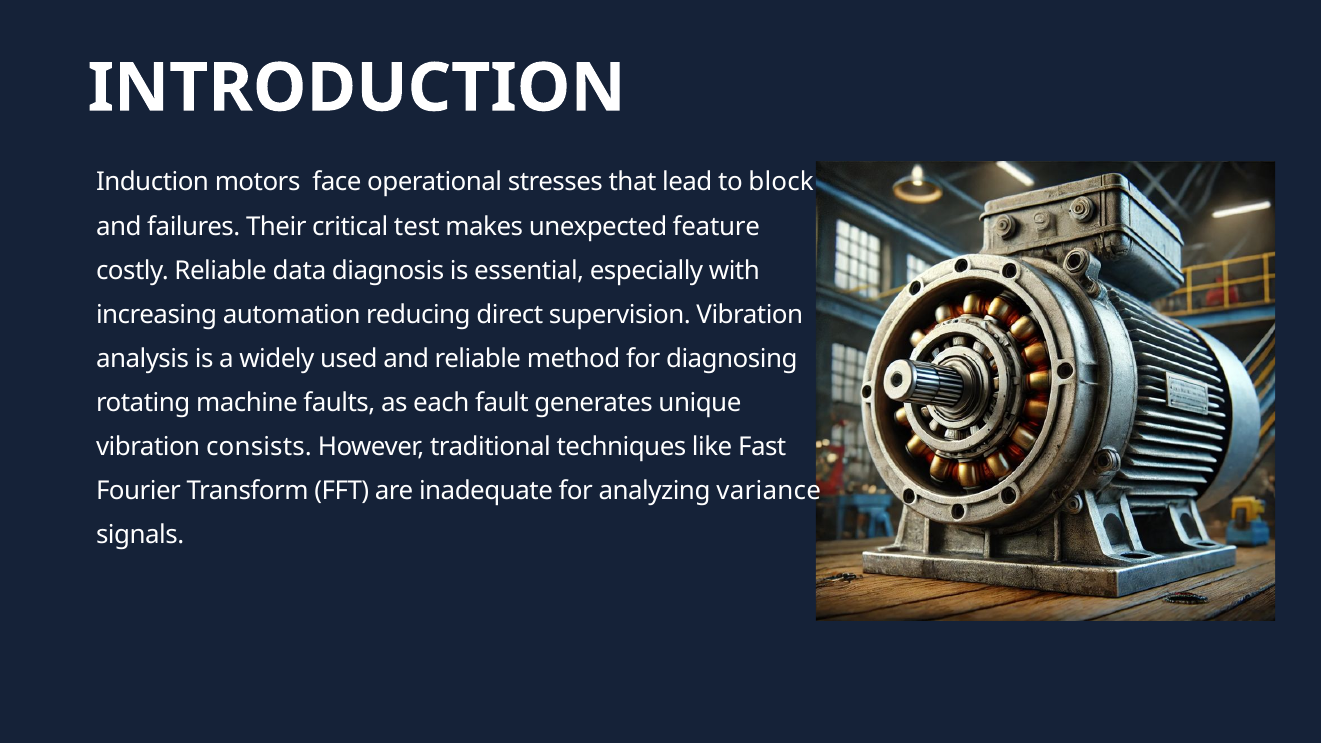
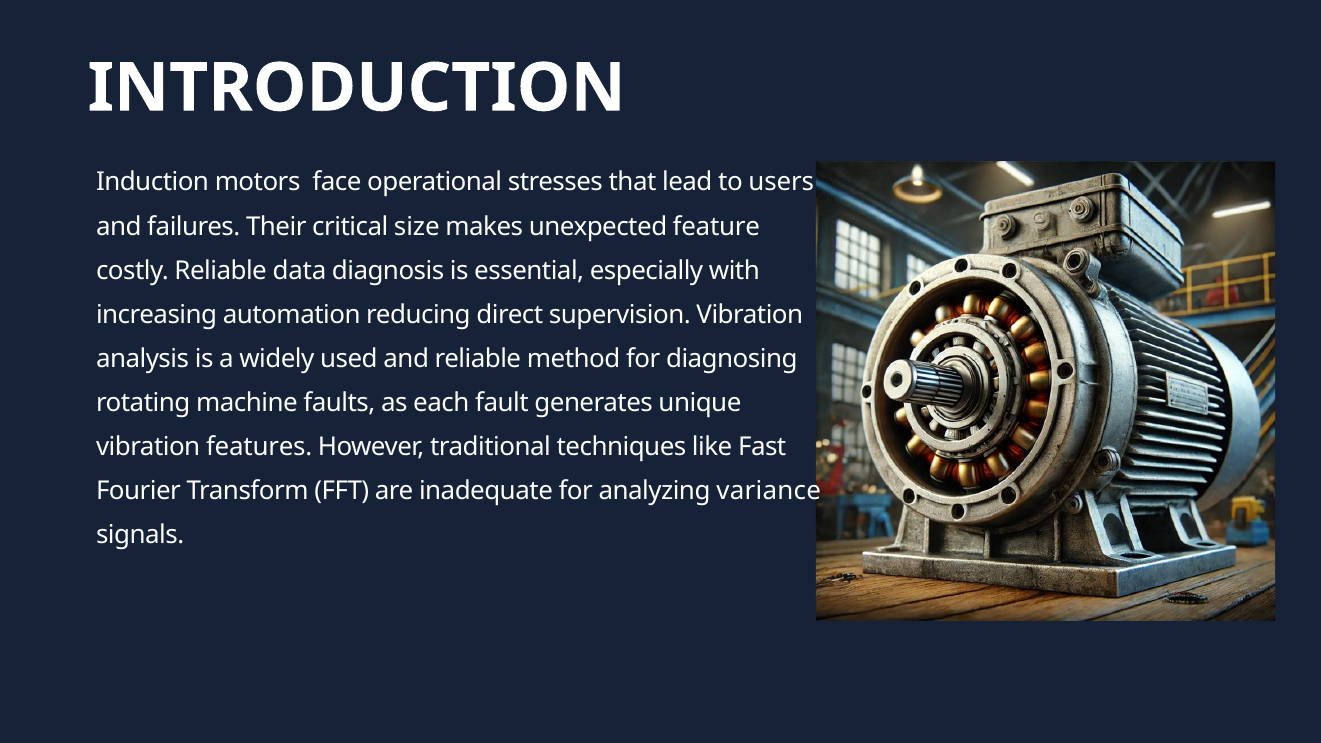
block: block -> users
test: test -> size
consists: consists -> features
